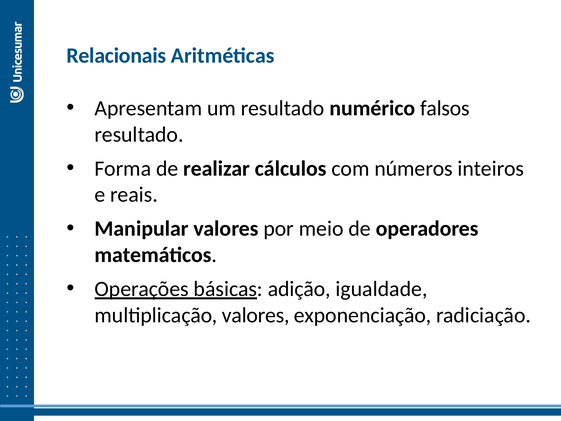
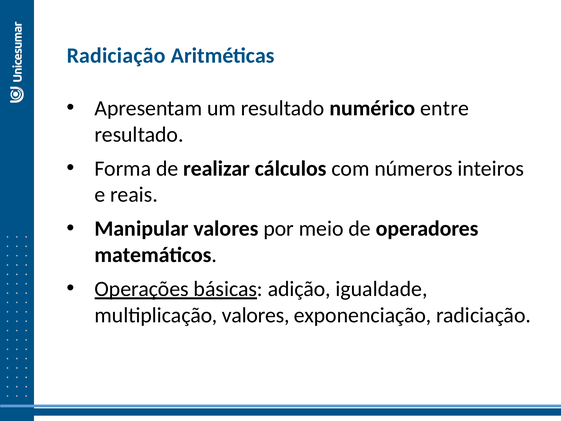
Relacionais at (116, 56): Relacionais -> Radiciação
falsos: falsos -> entre
